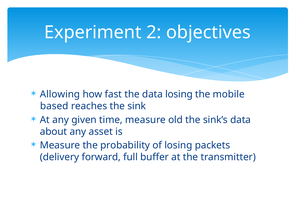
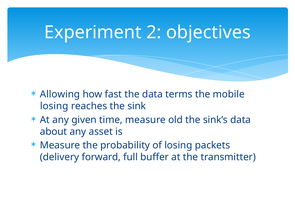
data losing: losing -> terms
based at (54, 106): based -> losing
